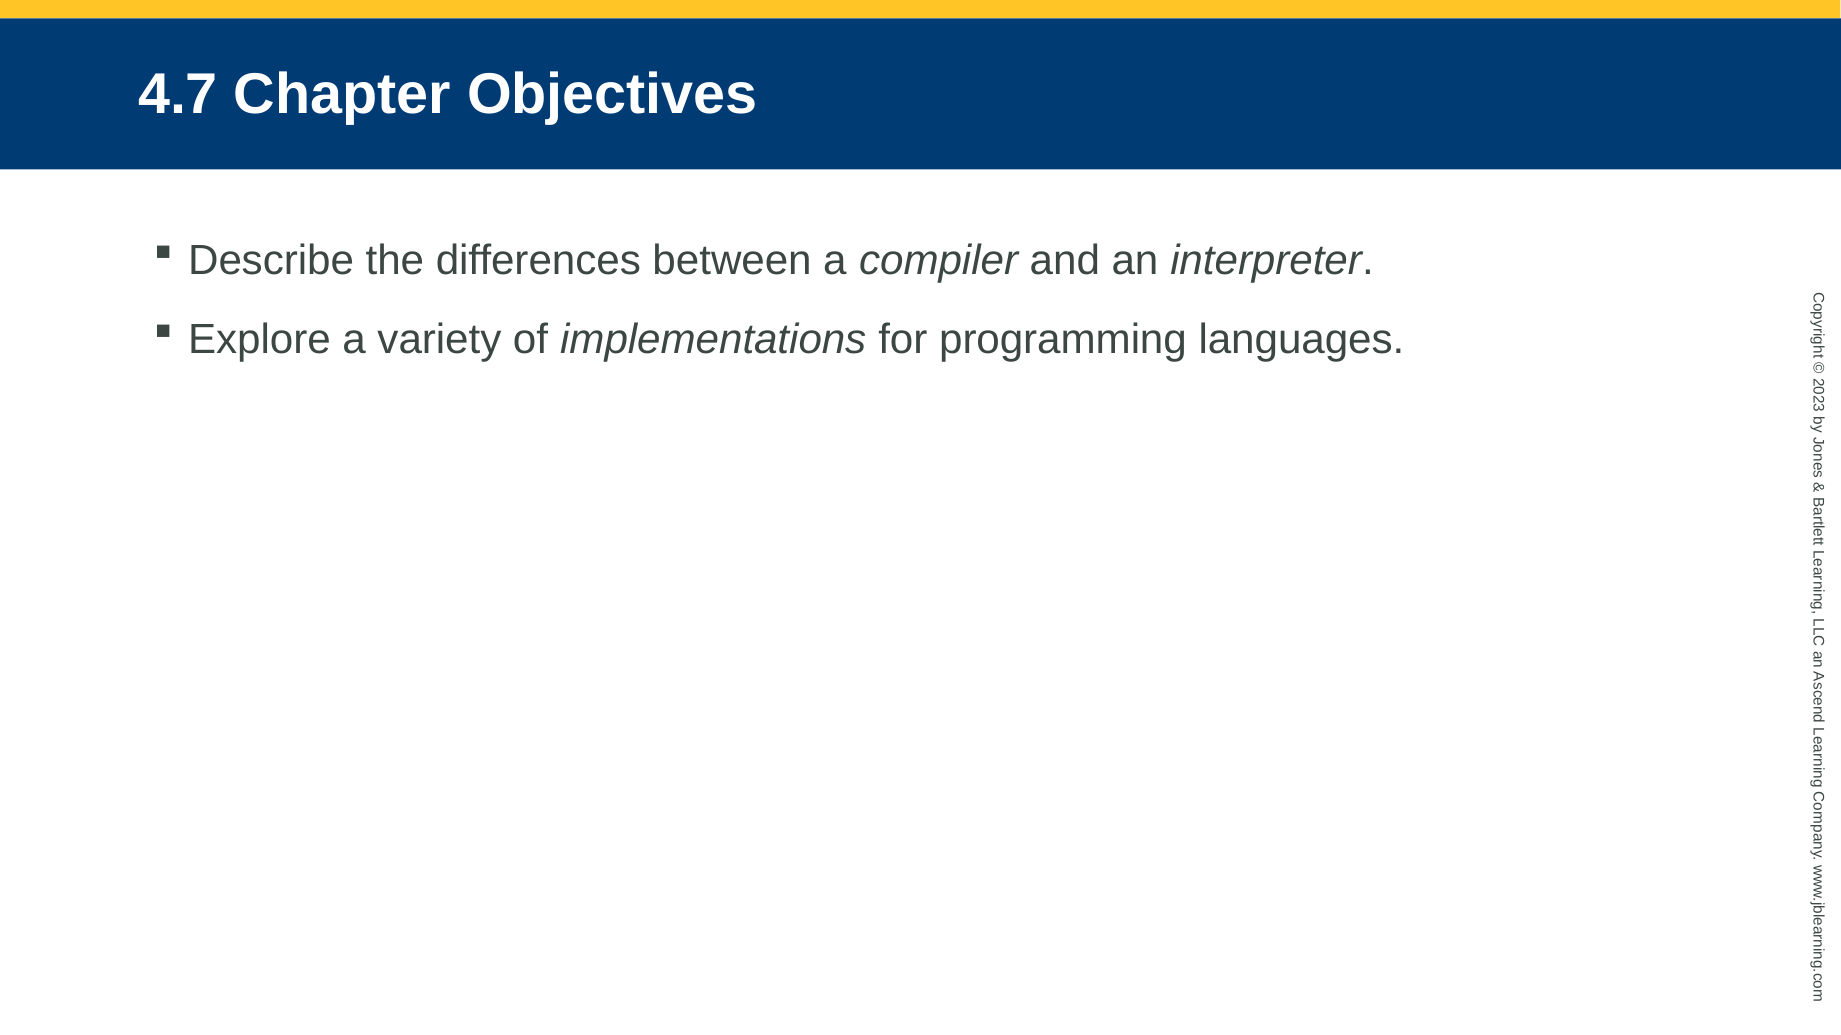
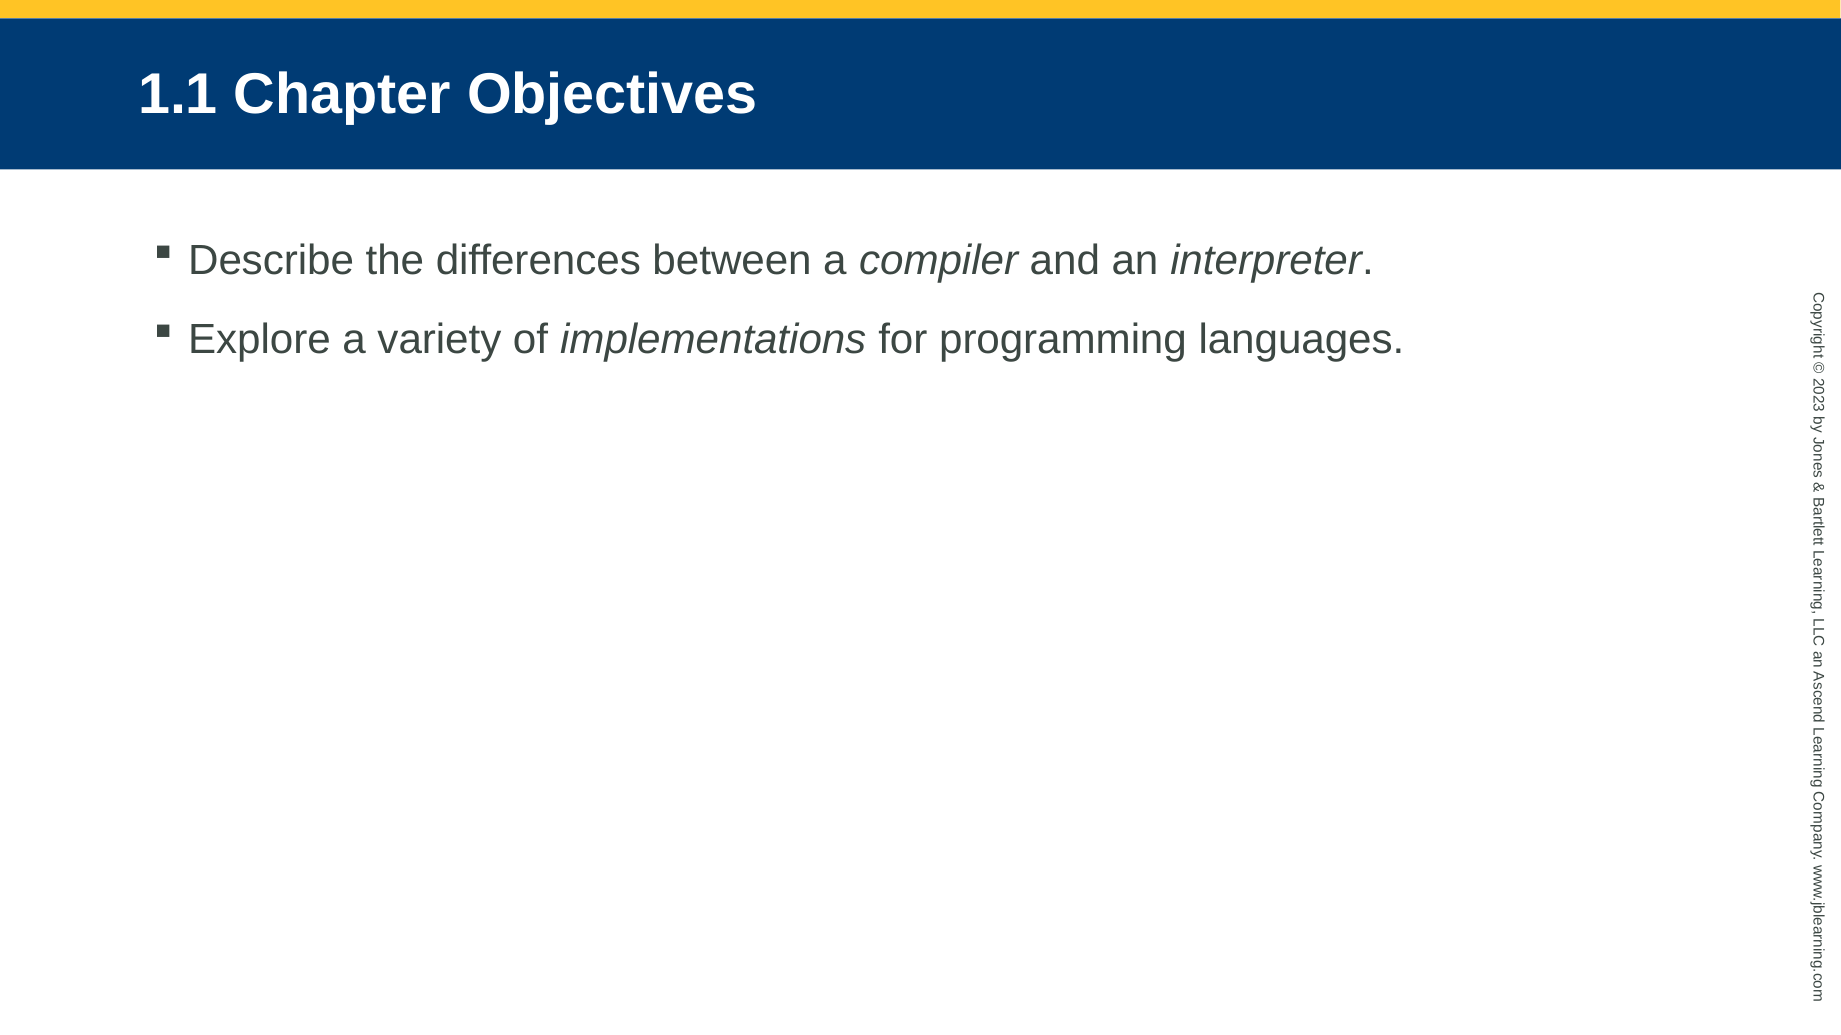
4.7: 4.7 -> 1.1
